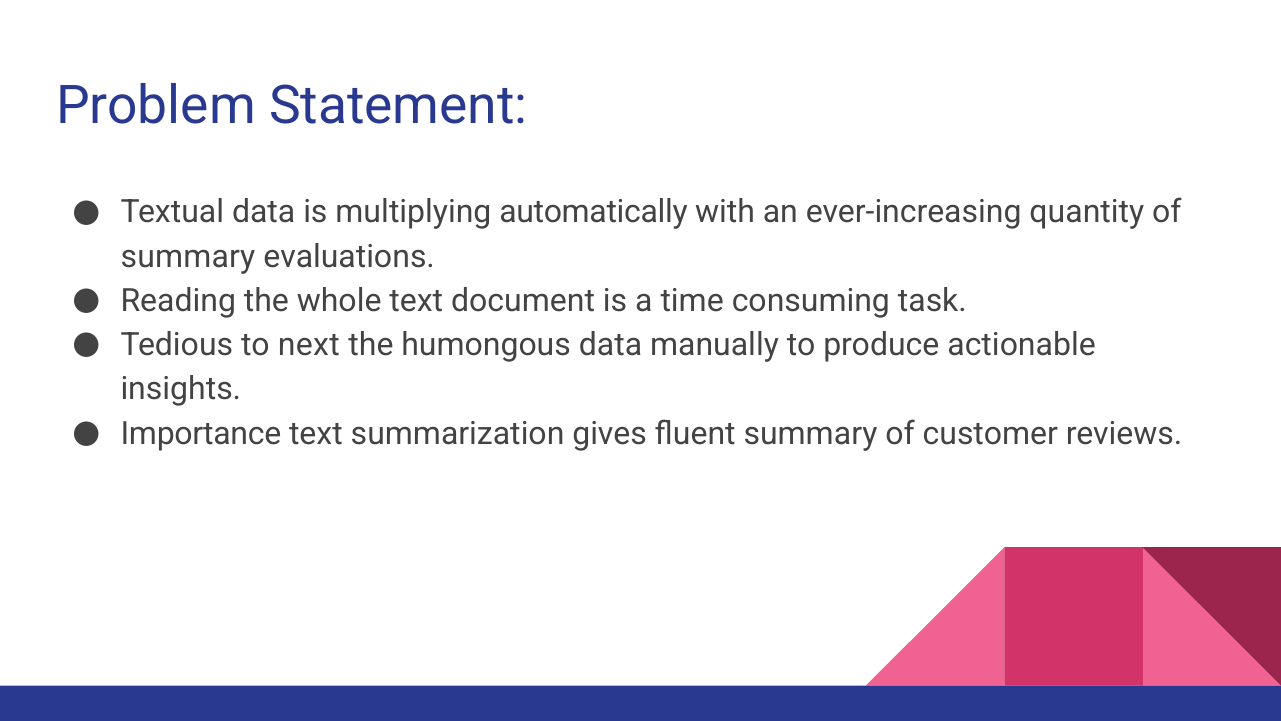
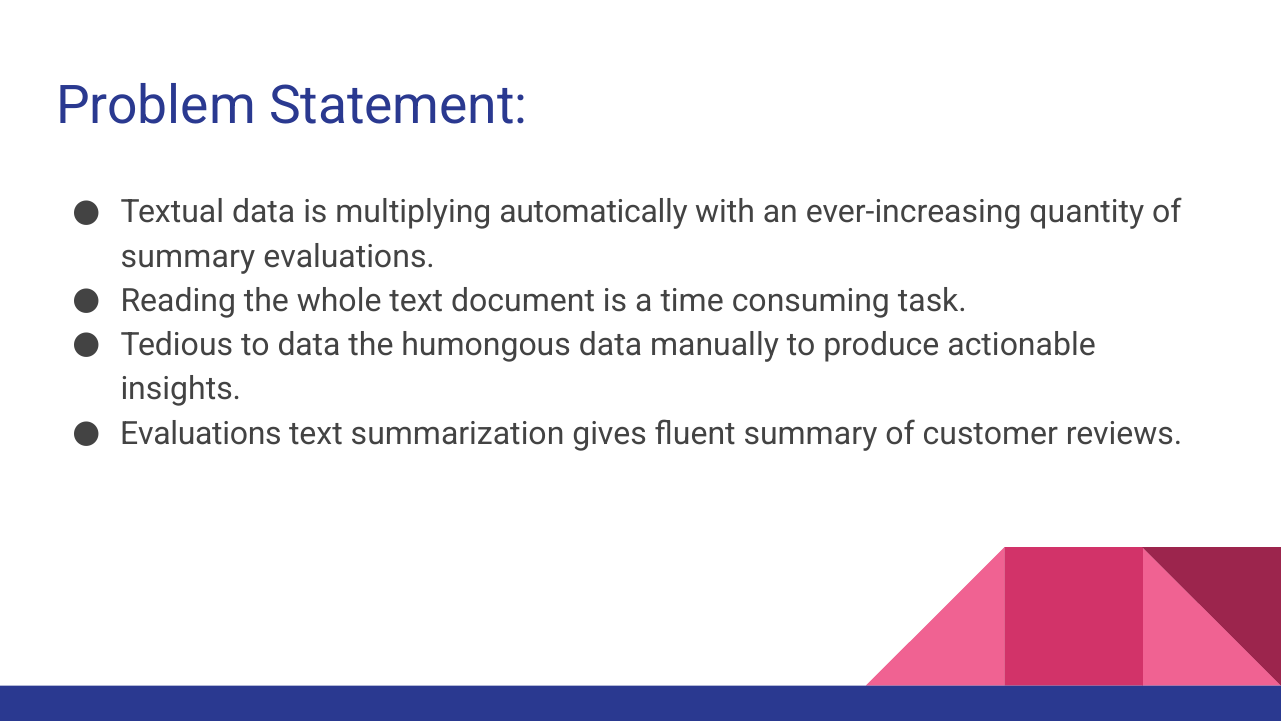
to next: next -> data
Importance at (201, 433): Importance -> Evaluations
